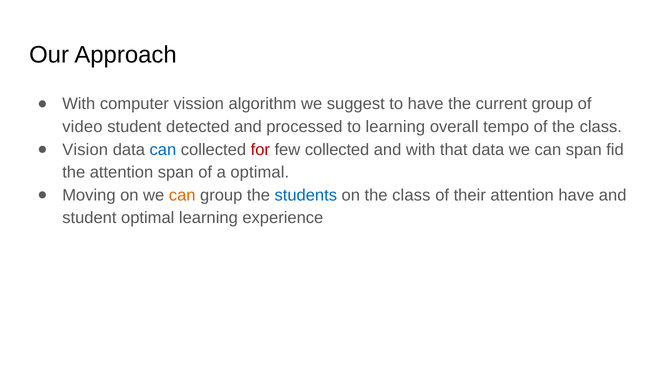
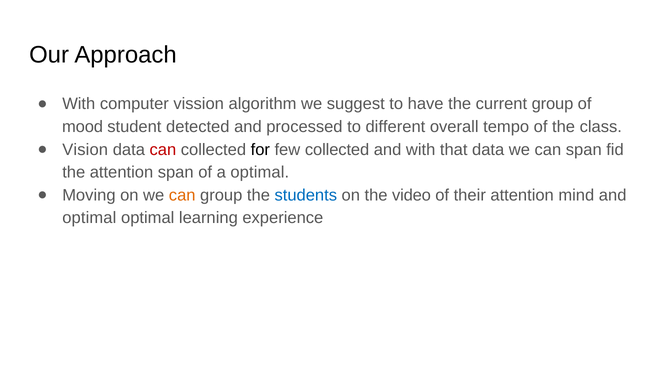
video: video -> mood
to learning: learning -> different
can at (163, 150) colour: blue -> red
for colour: red -> black
on the class: class -> video
attention have: have -> mind
student at (89, 218): student -> optimal
